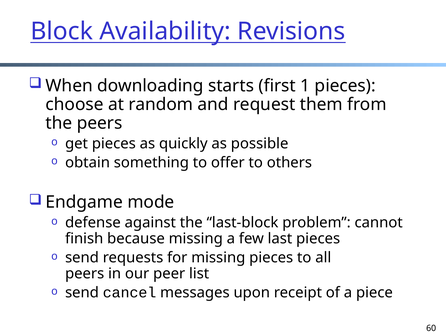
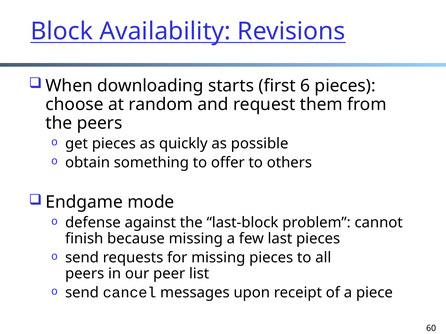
1: 1 -> 6
